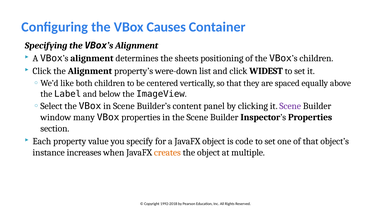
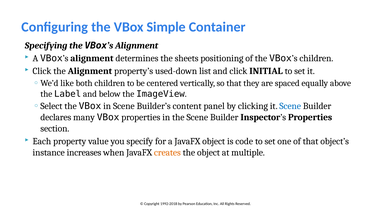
Causes: Causes -> Simple
were-down: were-down -> used-down
WIDEST: WIDEST -> INITIAL
Scene at (290, 106) colour: purple -> blue
window: window -> declares
